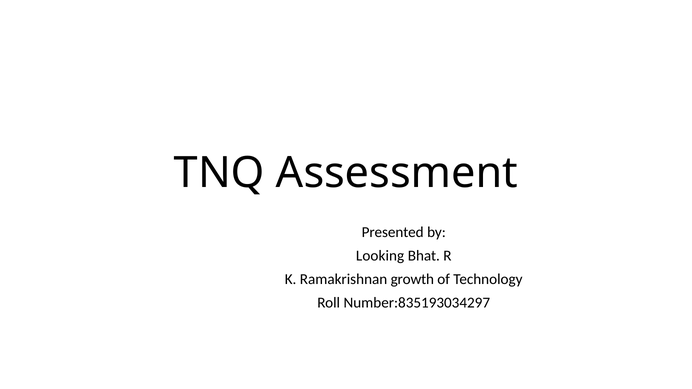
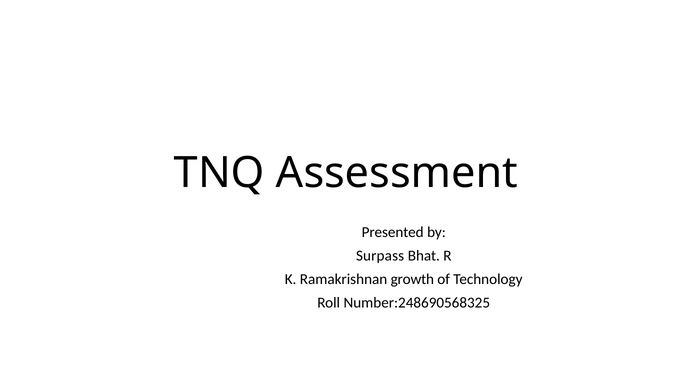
Looking: Looking -> Surpass
Number:835193034297: Number:835193034297 -> Number:248690568325
